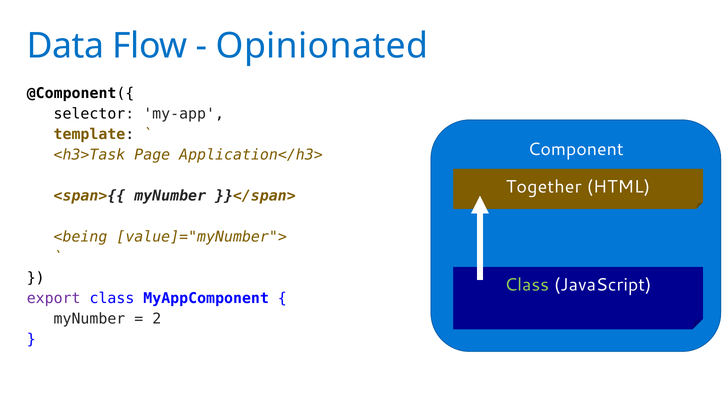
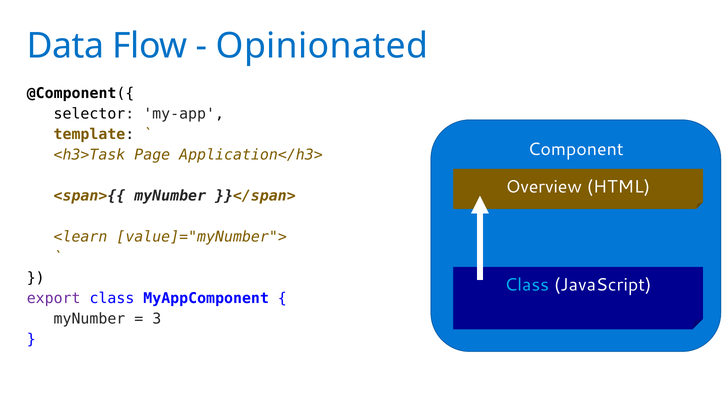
Together: Together -> Overview
<being: <being -> <learn
Class at (527, 285) colour: light green -> light blue
2: 2 -> 3
